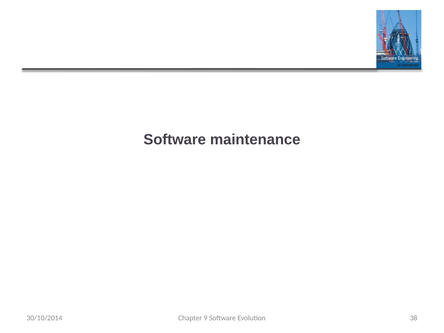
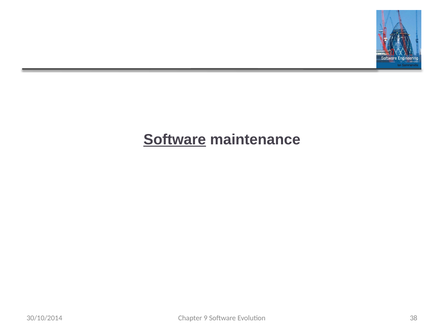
Software at (175, 140) underline: none -> present
